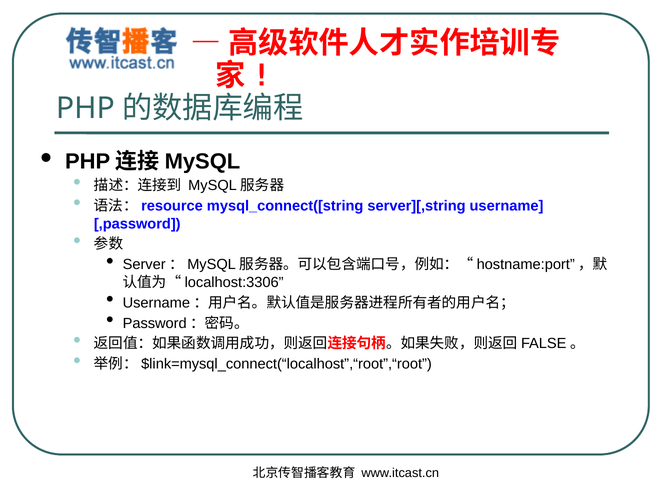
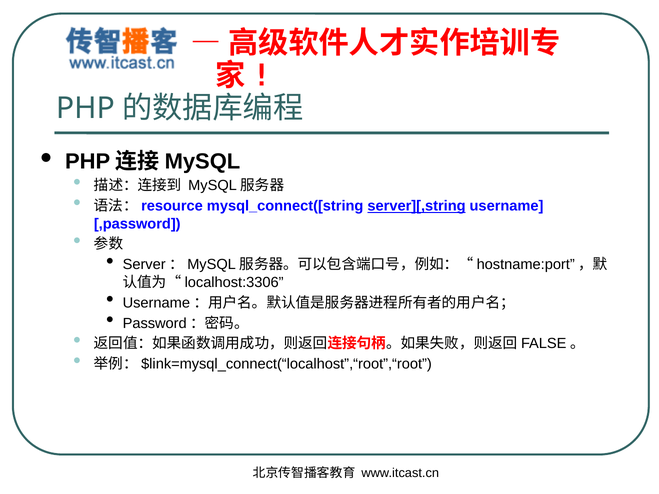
server][,string underline: none -> present
